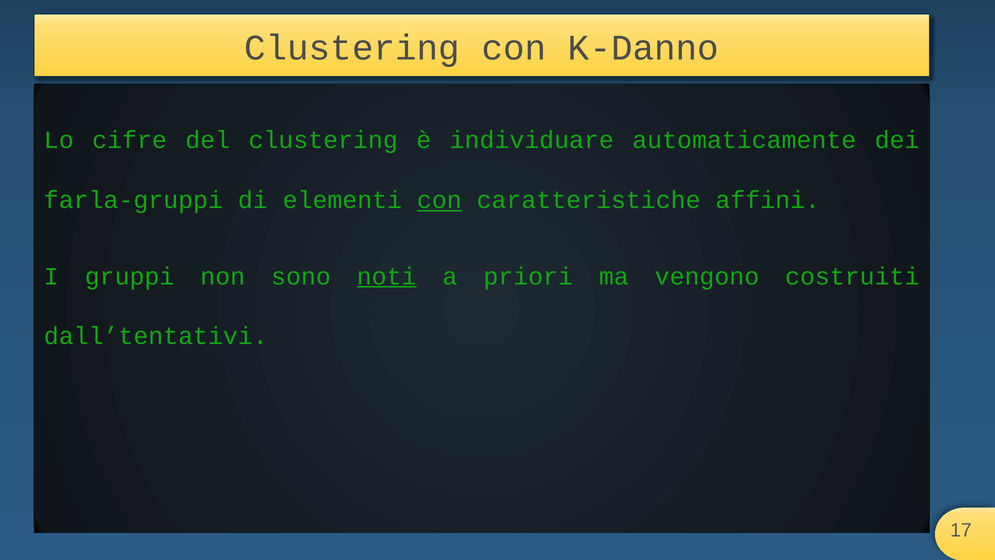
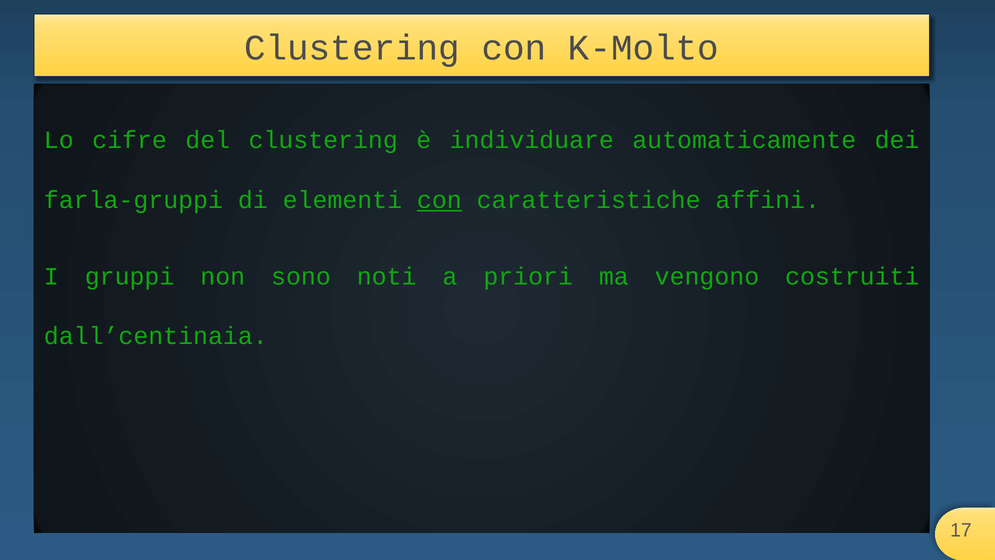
K-Danno: K-Danno -> K-Molto
noti underline: present -> none
dall’tentativi: dall’tentativi -> dall’centinaia
